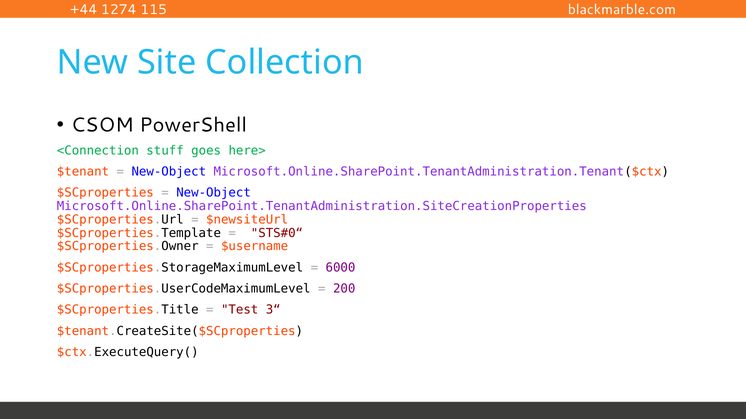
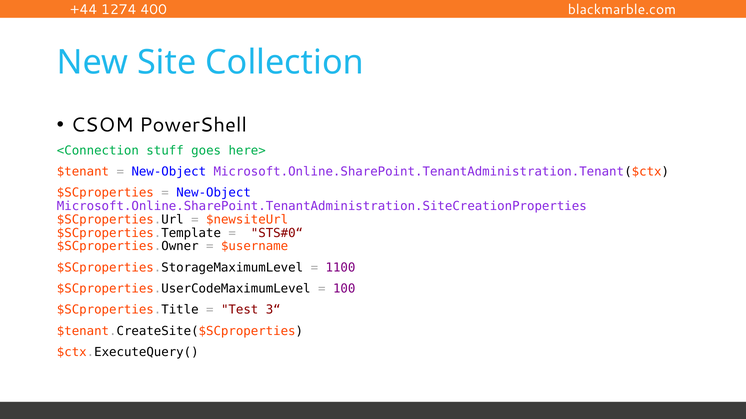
115: 115 -> 400
6000: 6000 -> 1100
200: 200 -> 100
